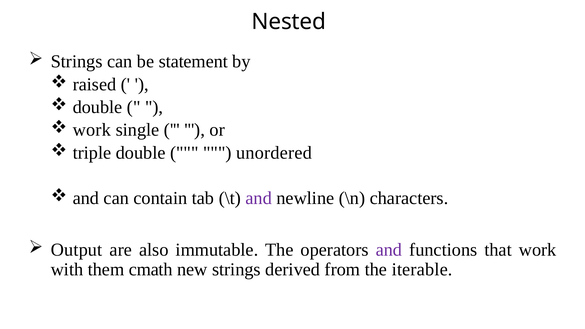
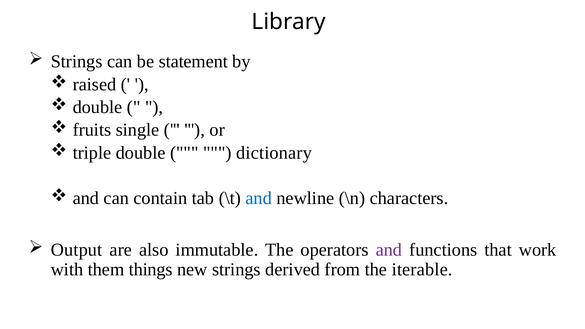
Nested: Nested -> Library
work at (92, 130): work -> fruits
unordered: unordered -> dictionary
and at (259, 198) colour: purple -> blue
cmath: cmath -> things
